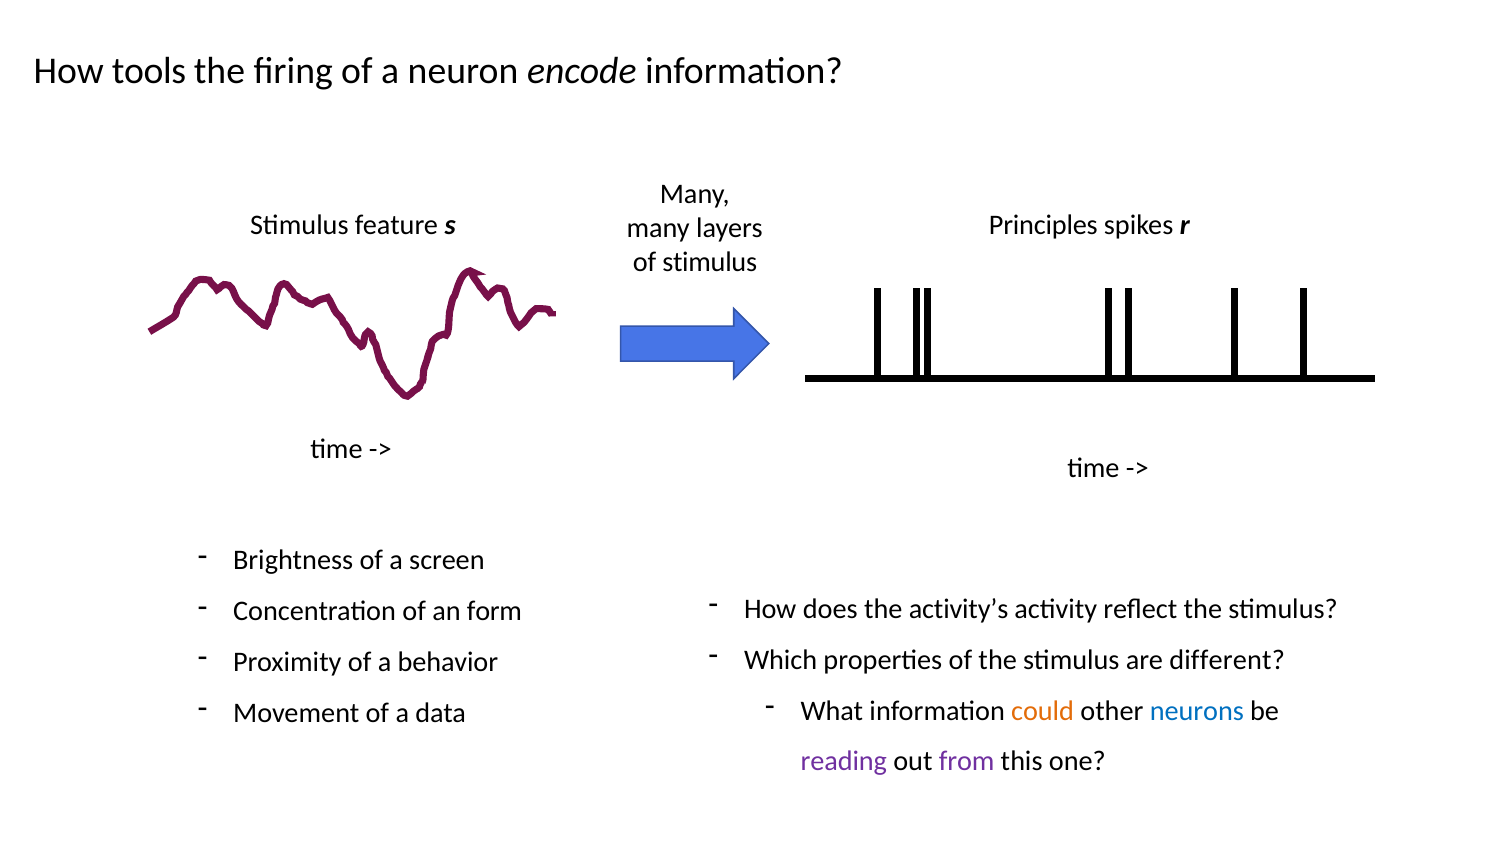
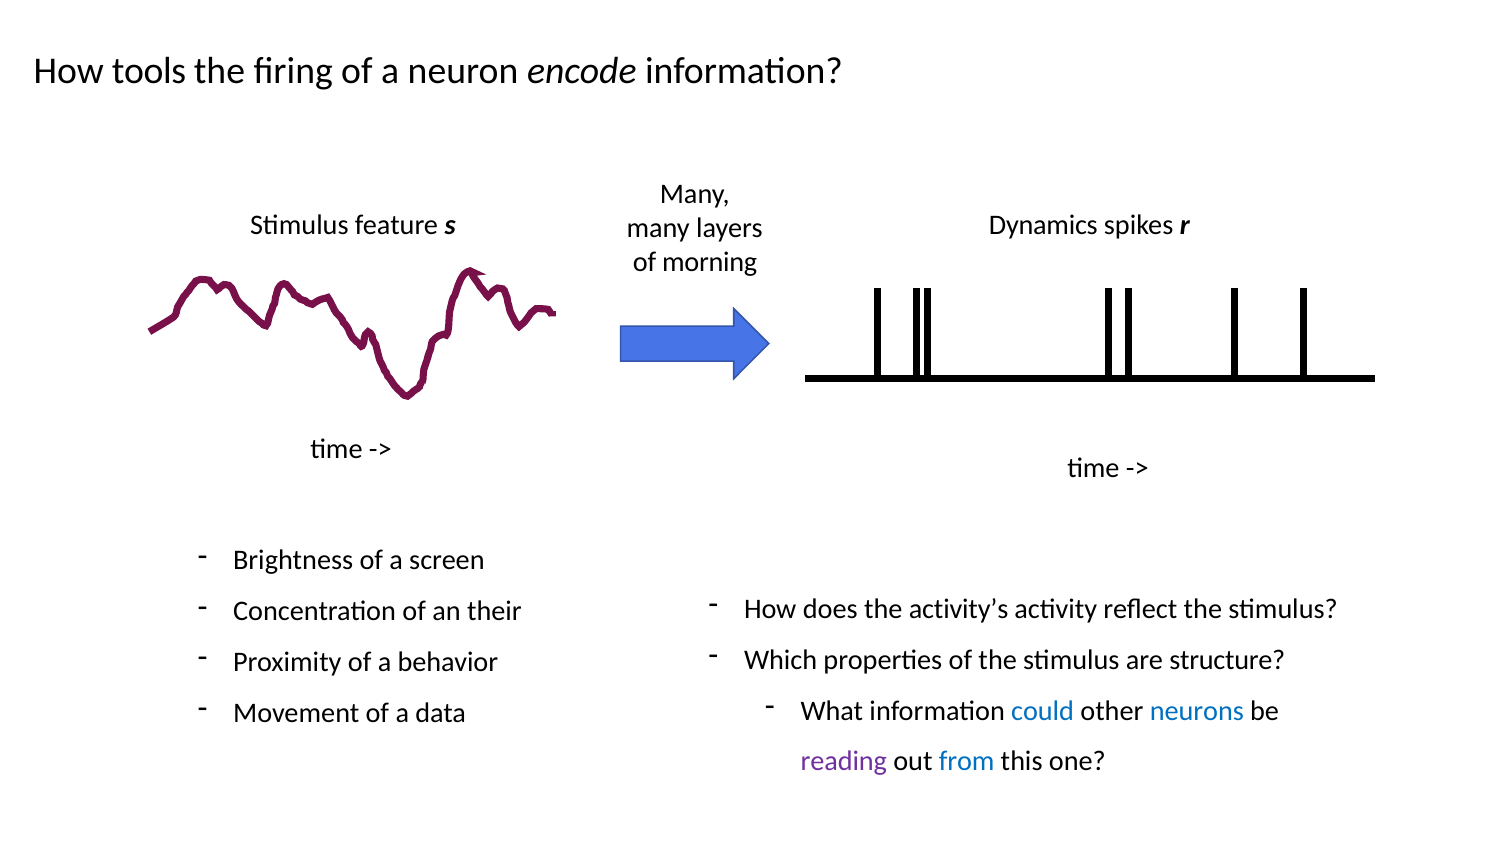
Principles: Principles -> Dynamics
of stimulus: stimulus -> morning
form: form -> their
different: different -> structure
could colour: orange -> blue
from colour: purple -> blue
